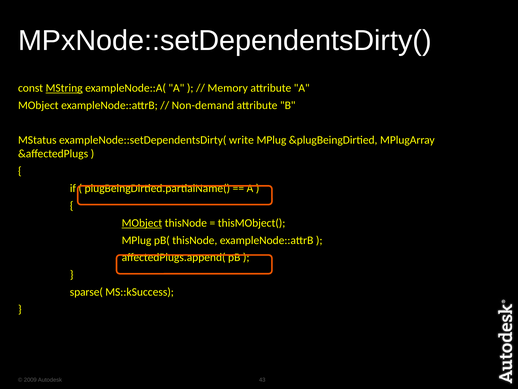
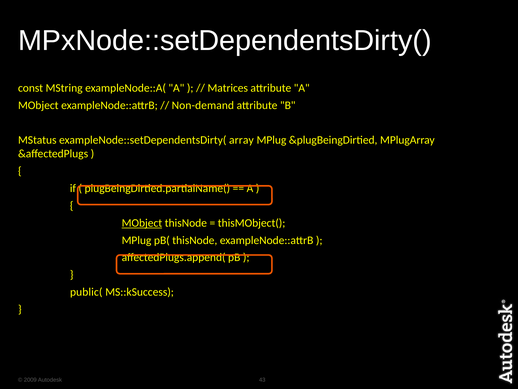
MString underline: present -> none
Memory: Memory -> Matrices
write: write -> array
sparse(: sparse( -> public(
